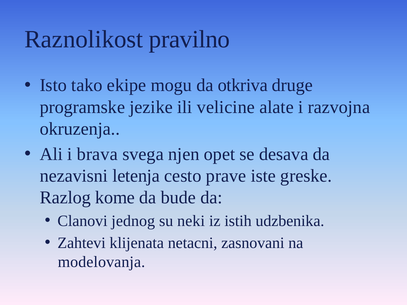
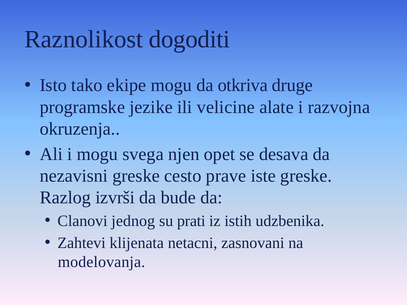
pravilno: pravilno -> dogoditi
i brava: brava -> mogu
nezavisni letenja: letenja -> greske
kome: kome -> izvrši
neki: neki -> prati
